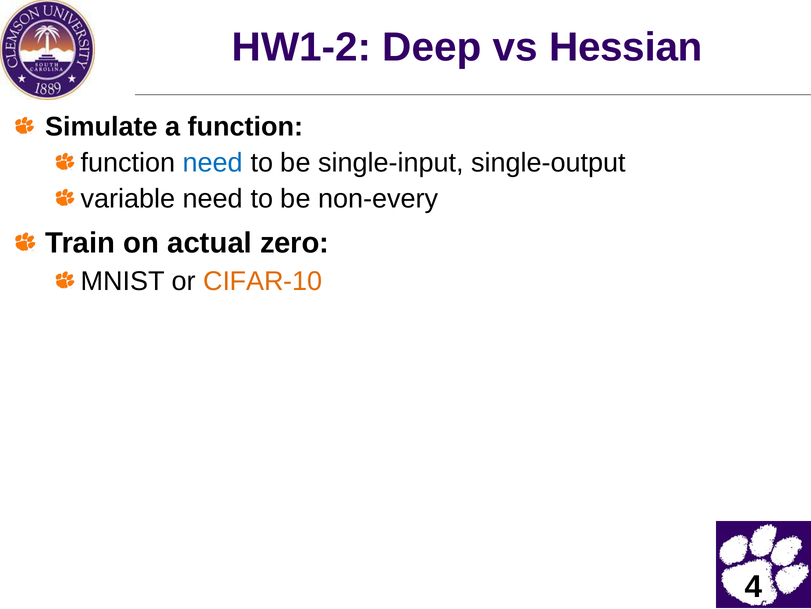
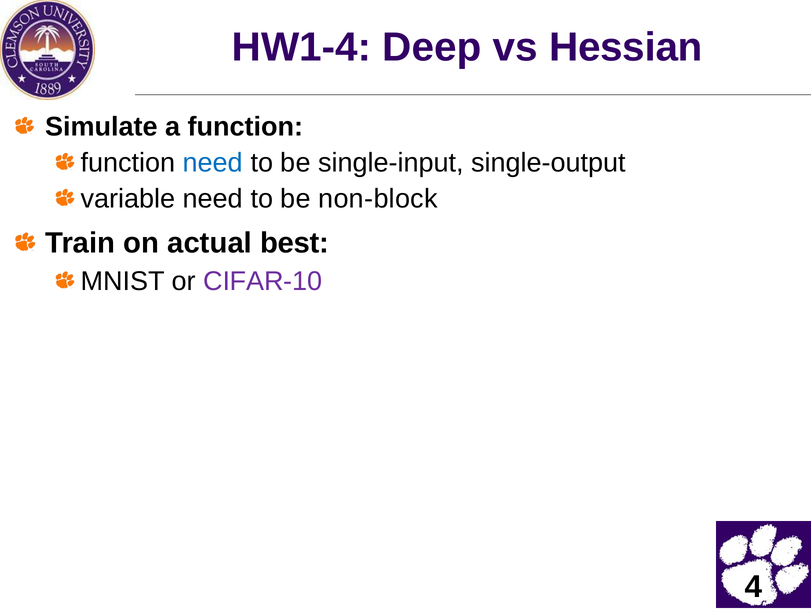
HW1-2: HW1-2 -> HW1-4
non-every: non-every -> non-block
zero: zero -> best
CIFAR-10 colour: orange -> purple
